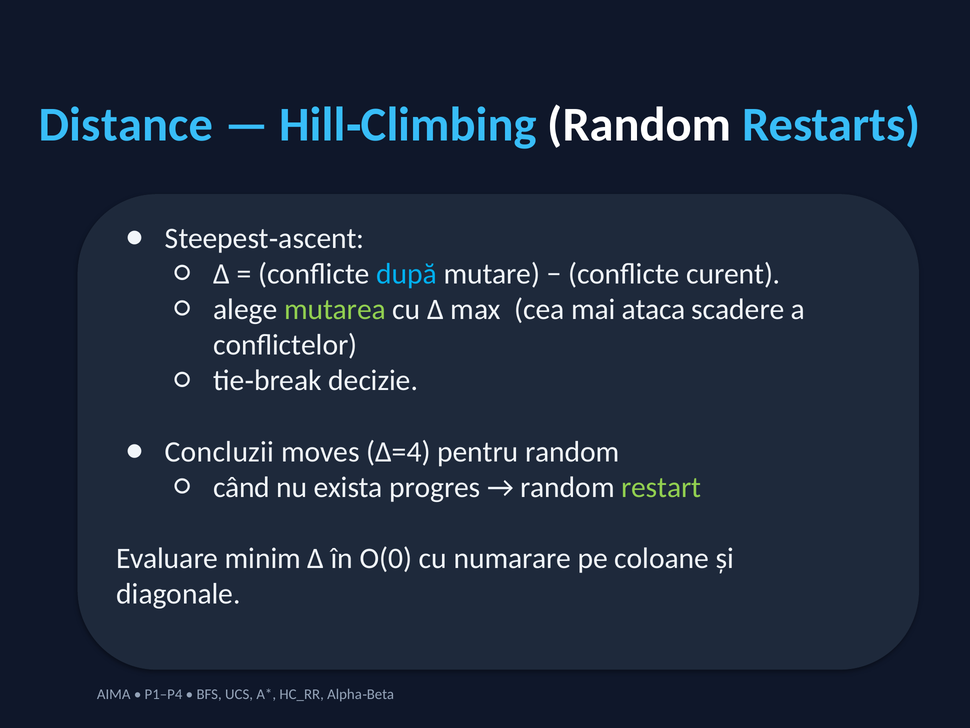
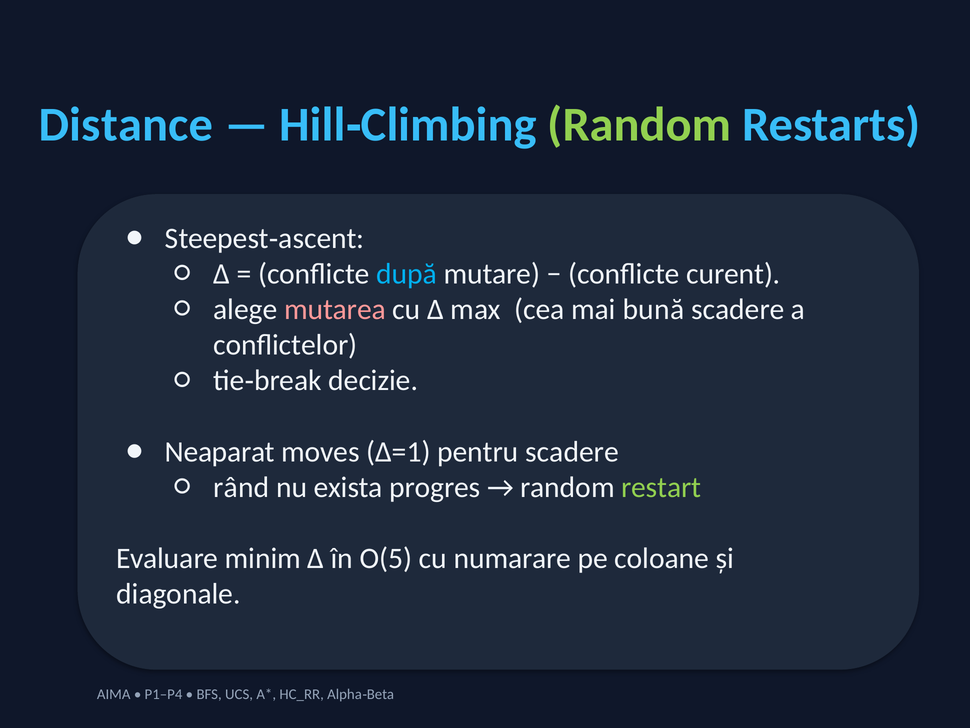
Random at (639, 125) colour: white -> light green
mutarea colour: light green -> pink
ataca: ataca -> bună
Concluzii: Concluzii -> Neaparat
Δ=4: Δ=4 -> Δ=1
pentru random: random -> scadere
când: când -> rând
O(0: O(0 -> O(5
